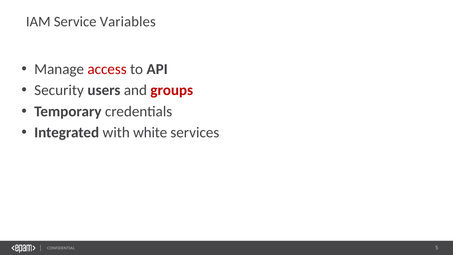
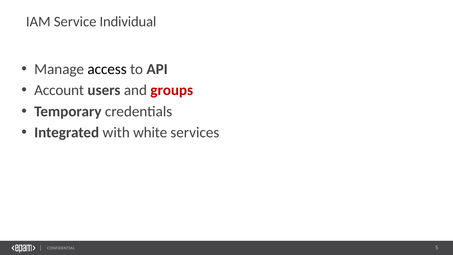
Variables: Variables -> Individual
access colour: red -> black
Security: Security -> Account
